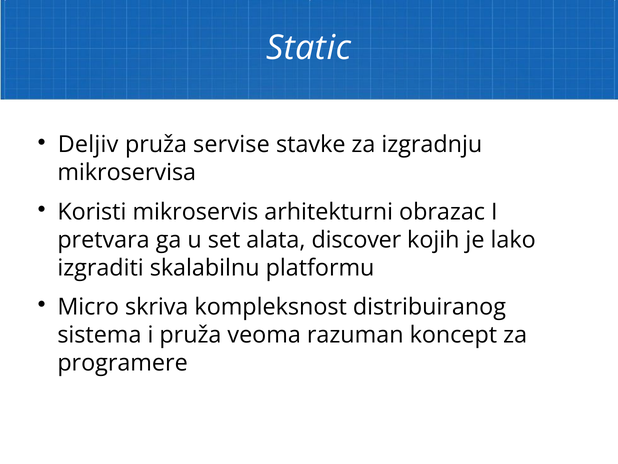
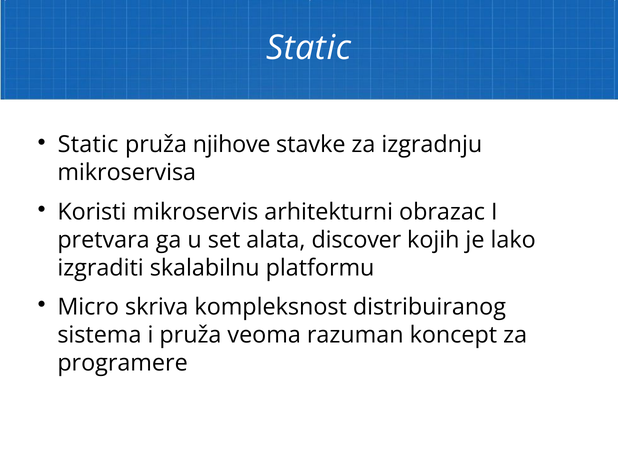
Deljiv at (88, 145): Deljiv -> Static
servise: servise -> njihove
